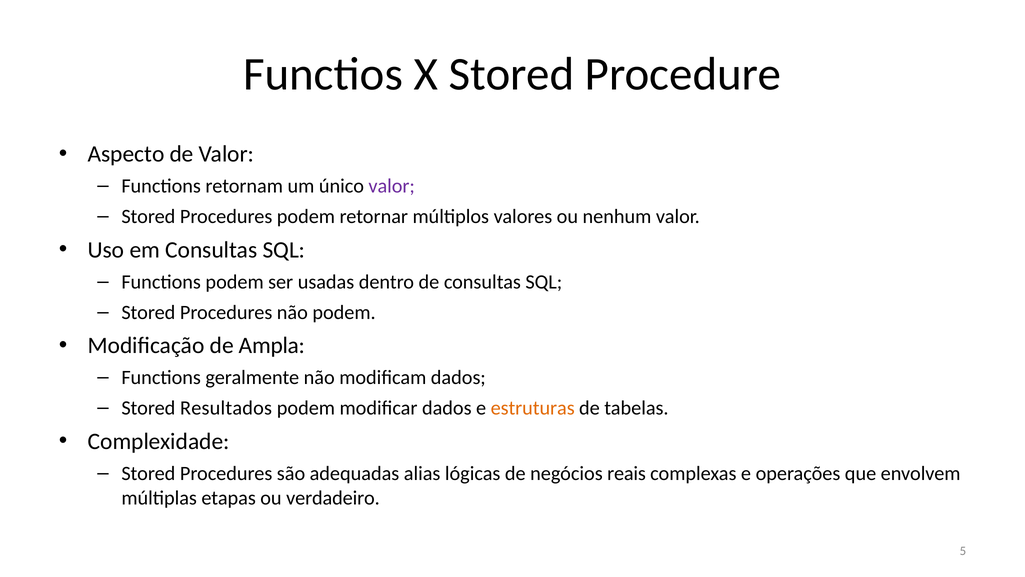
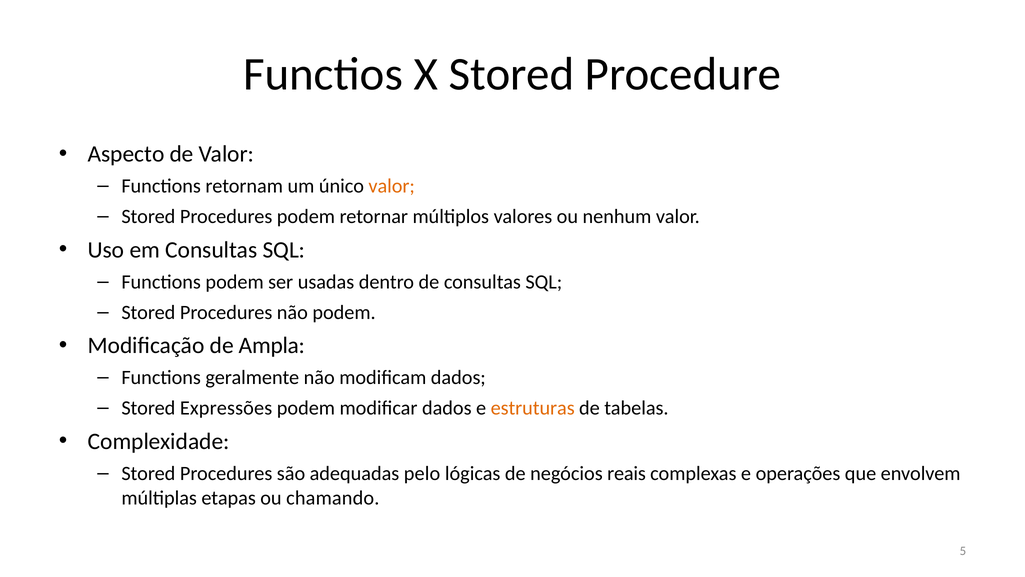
valor at (392, 186) colour: purple -> orange
Resultados: Resultados -> Expressões
alias: alias -> pelo
verdadeiro: verdadeiro -> chamando
